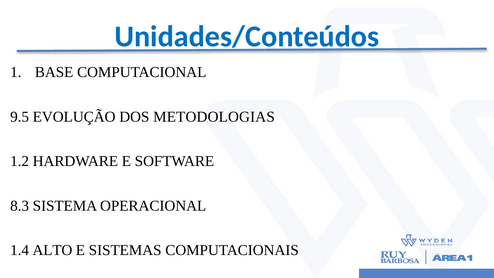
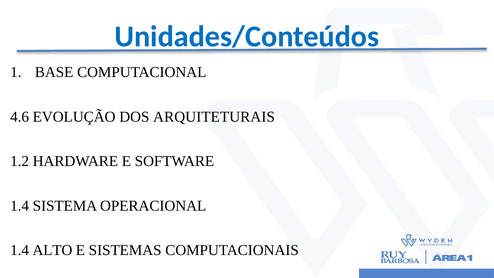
9.5: 9.5 -> 4.6
METODOLOGIAS: METODOLOGIAS -> ARQUITETURAIS
8.3 at (20, 206): 8.3 -> 1.4
